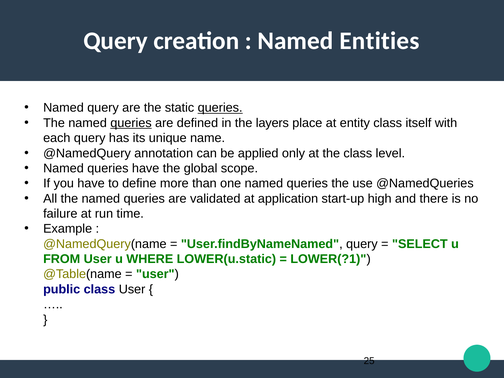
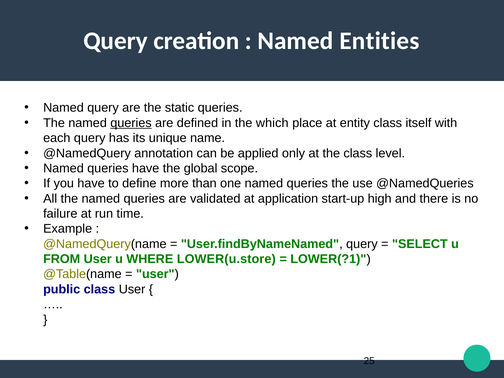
queries at (220, 108) underline: present -> none
layers: layers -> which
LOWER(u.static: LOWER(u.static -> LOWER(u.store
